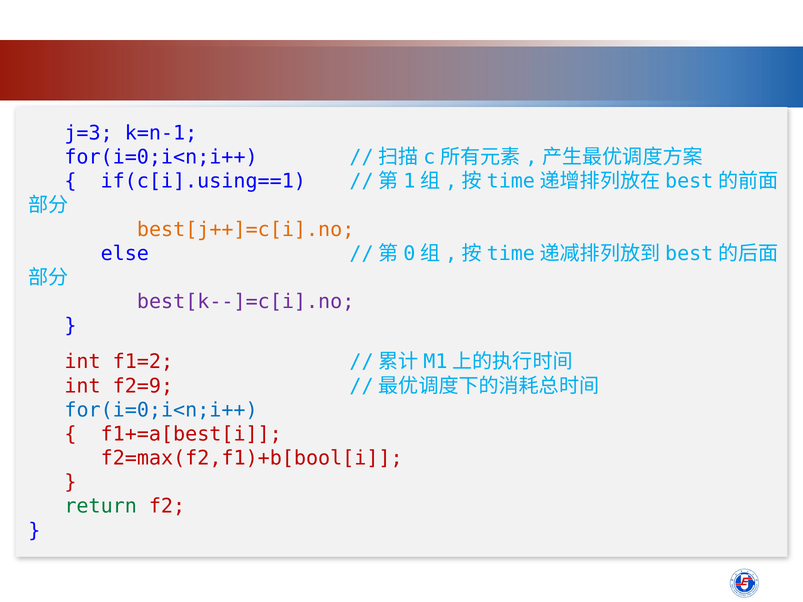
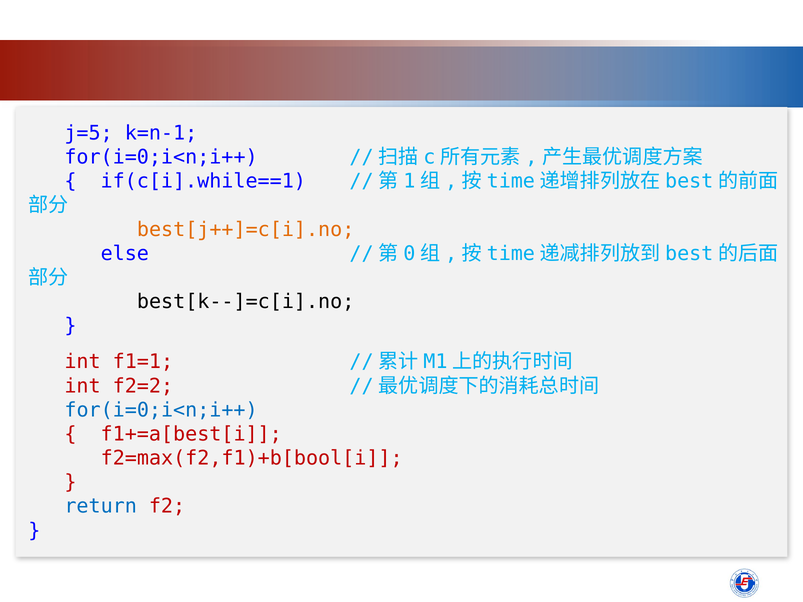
j=3: j=3 -> j=5
if(c[i].using==1: if(c[i].using==1 -> if(c[i].while==1
best[k--]=c[i].no colour: purple -> black
f1=2: f1=2 -> f1=1
f2=9: f2=9 -> f2=2
return colour: green -> blue
